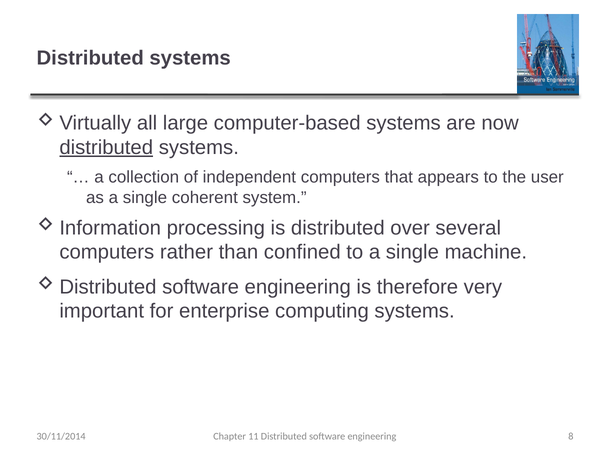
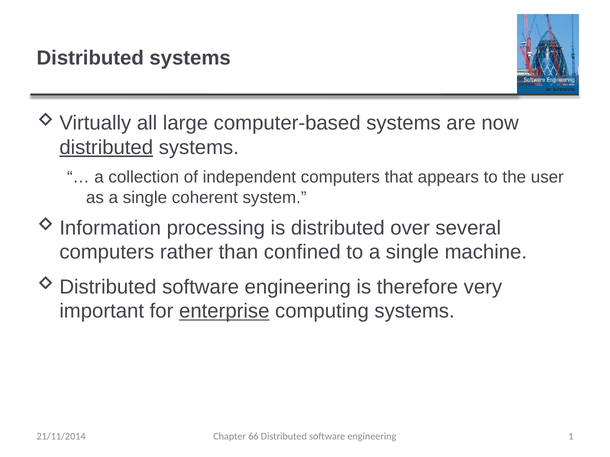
enterprise underline: none -> present
11: 11 -> 66
8: 8 -> 1
30/11/2014: 30/11/2014 -> 21/11/2014
